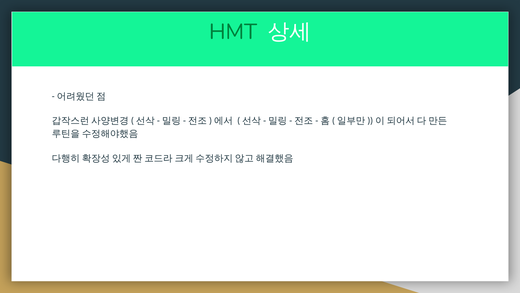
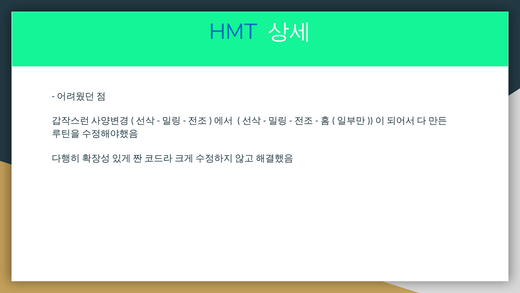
HMT colour: green -> blue
